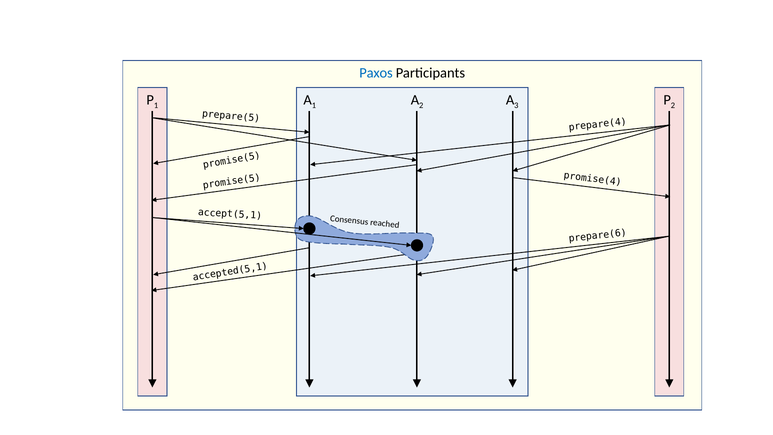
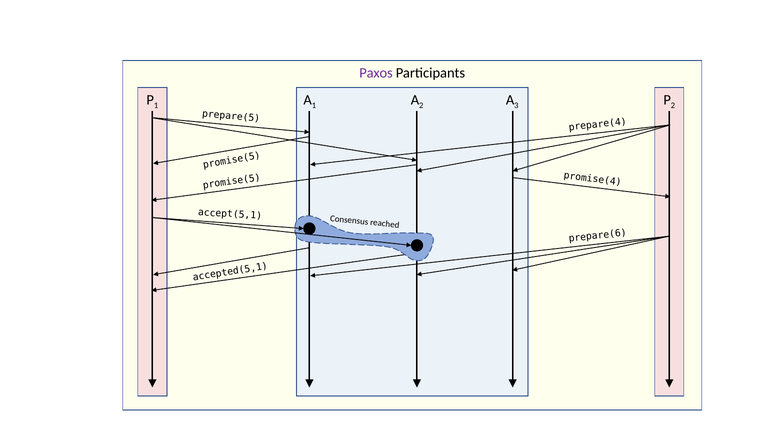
Paxos colour: blue -> purple
